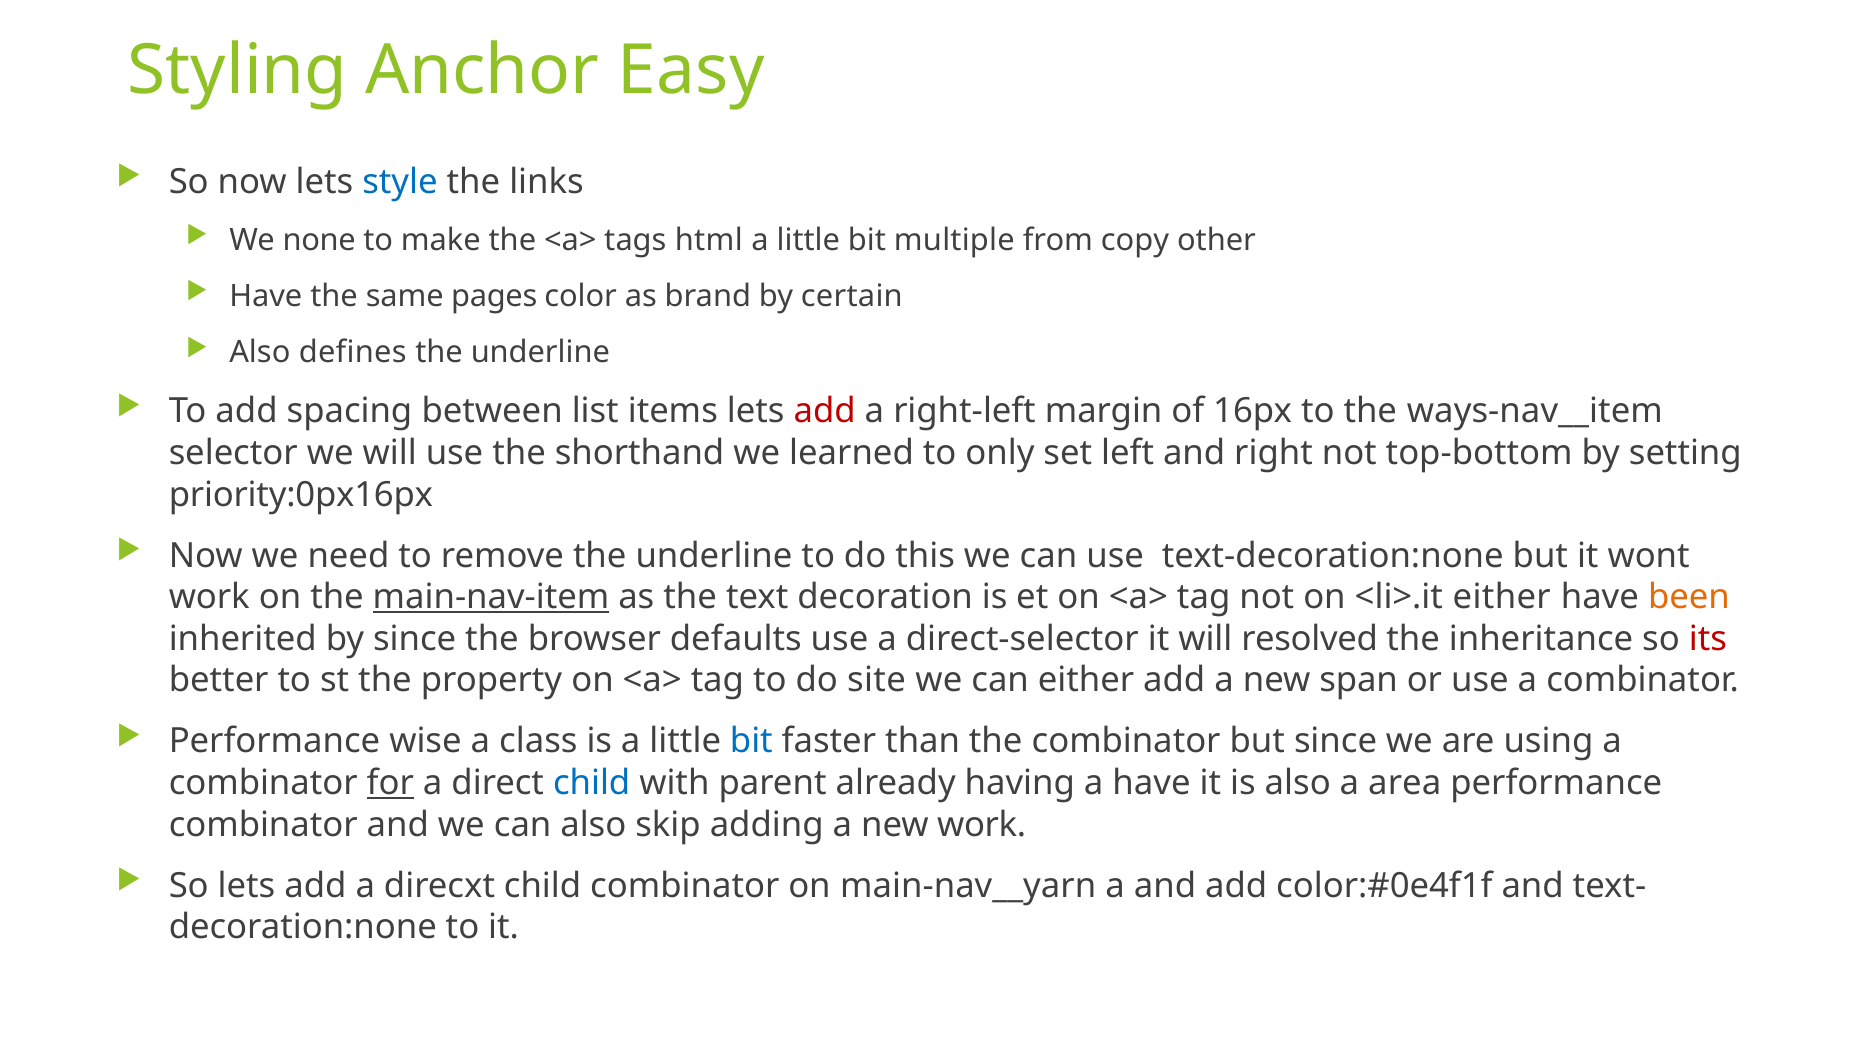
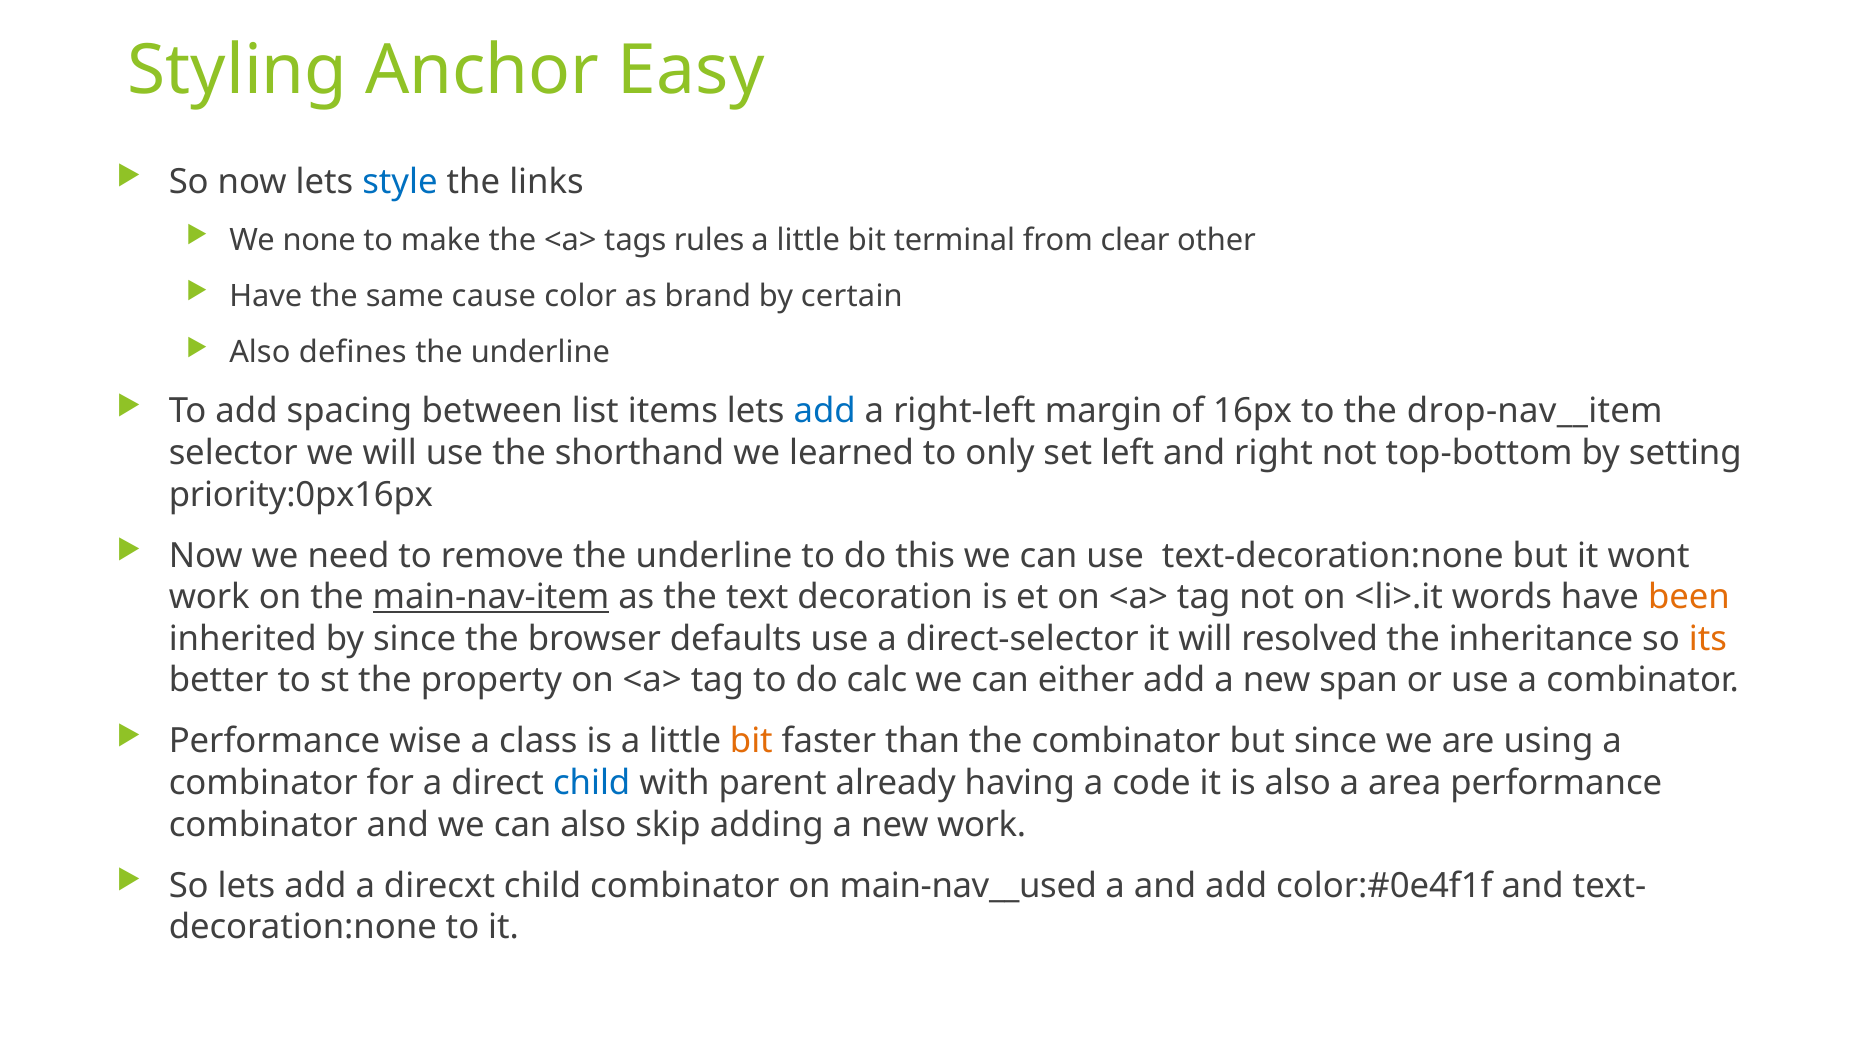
html: html -> rules
multiple: multiple -> terminal
copy: copy -> clear
pages: pages -> cause
add at (825, 411) colour: red -> blue
ways-nav__item: ways-nav__item -> drop-nav__item
<li>.it either: either -> words
its colour: red -> orange
site: site -> calc
bit at (751, 742) colour: blue -> orange
for underline: present -> none
a have: have -> code
main-nav__yarn: main-nav__yarn -> main-nav__used
